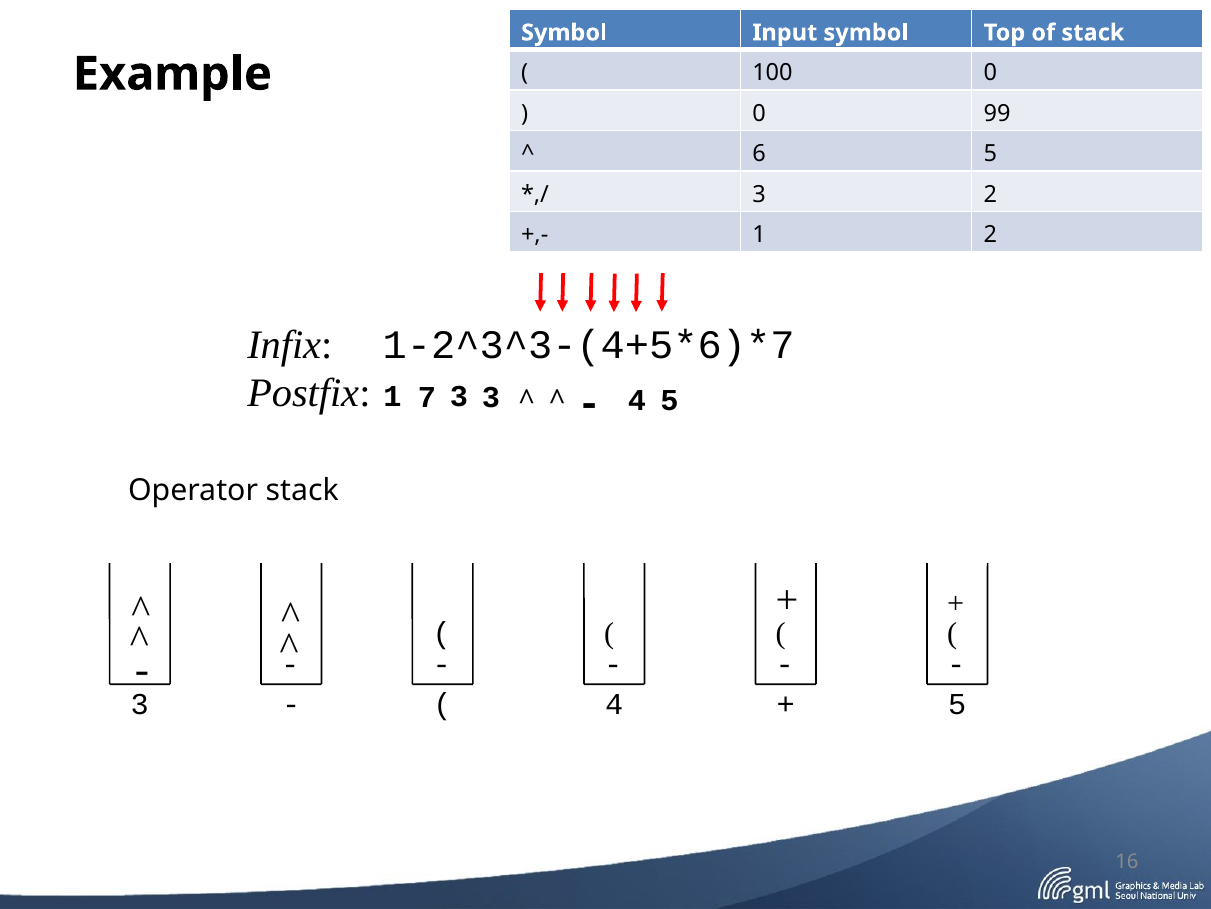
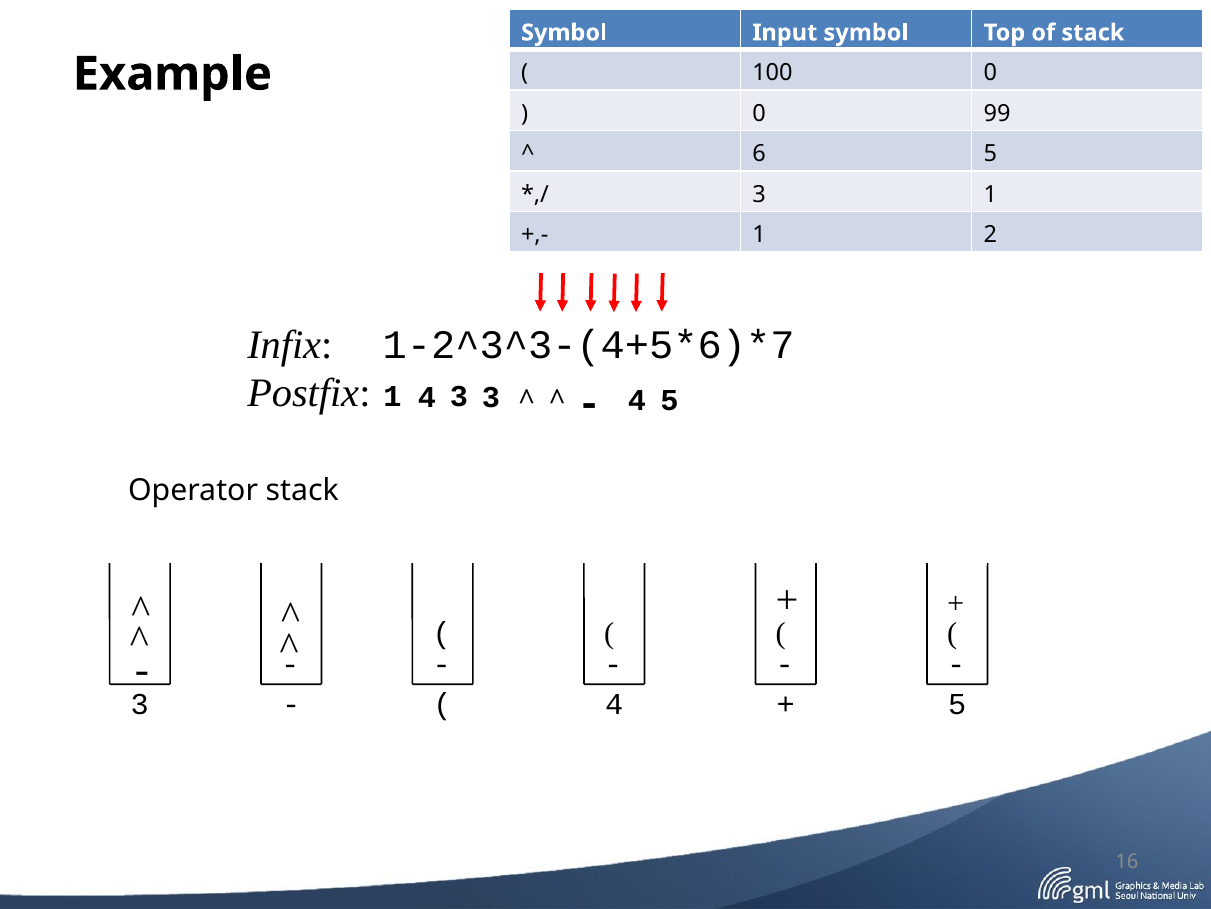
3 2: 2 -> 1
1 7: 7 -> 4
